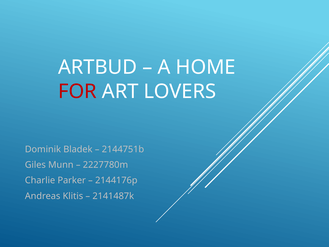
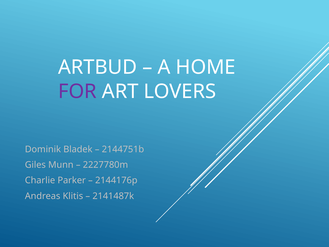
FOR colour: red -> purple
